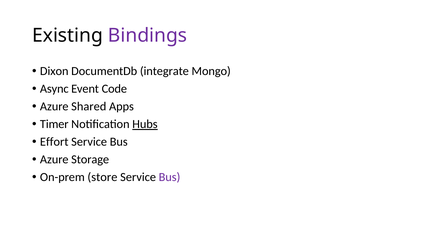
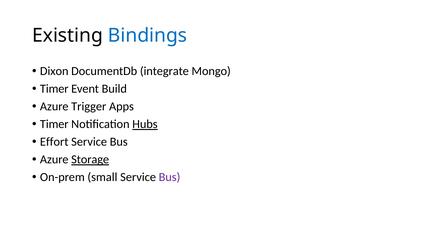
Bindings colour: purple -> blue
Async at (54, 89): Async -> Timer
Code: Code -> Build
Shared: Shared -> Trigger
Storage underline: none -> present
store: store -> small
